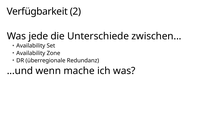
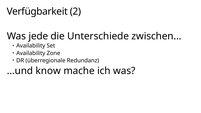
wenn: wenn -> know
